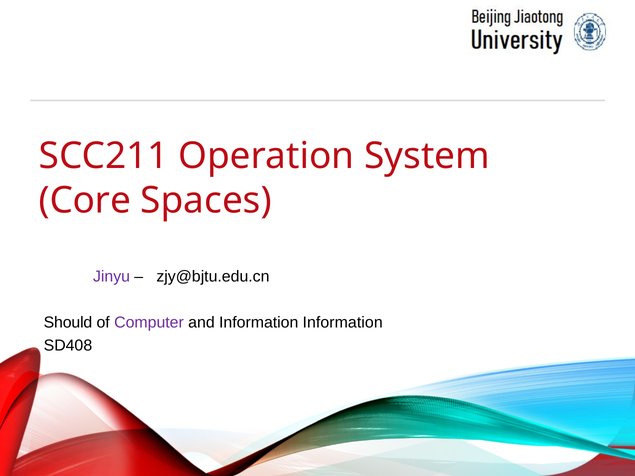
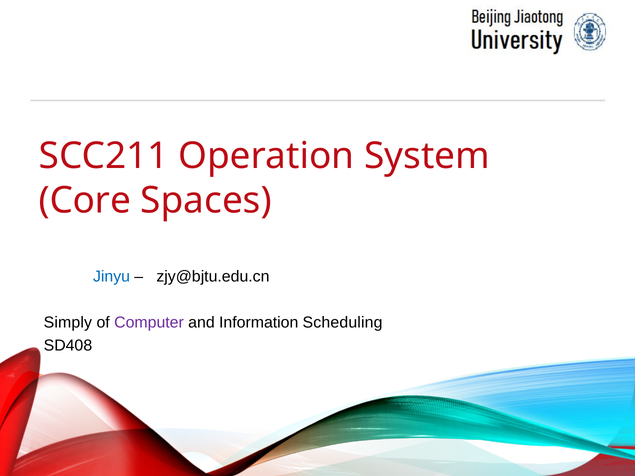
Jinyu colour: purple -> blue
Should: Should -> Simply
Information Information: Information -> Scheduling
